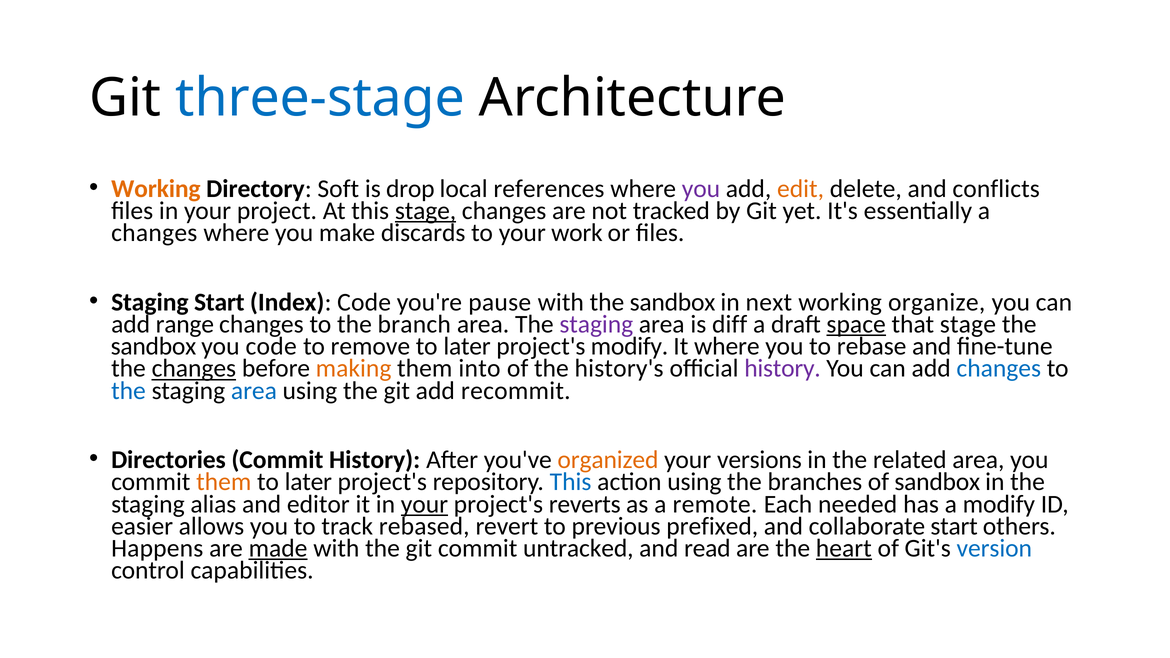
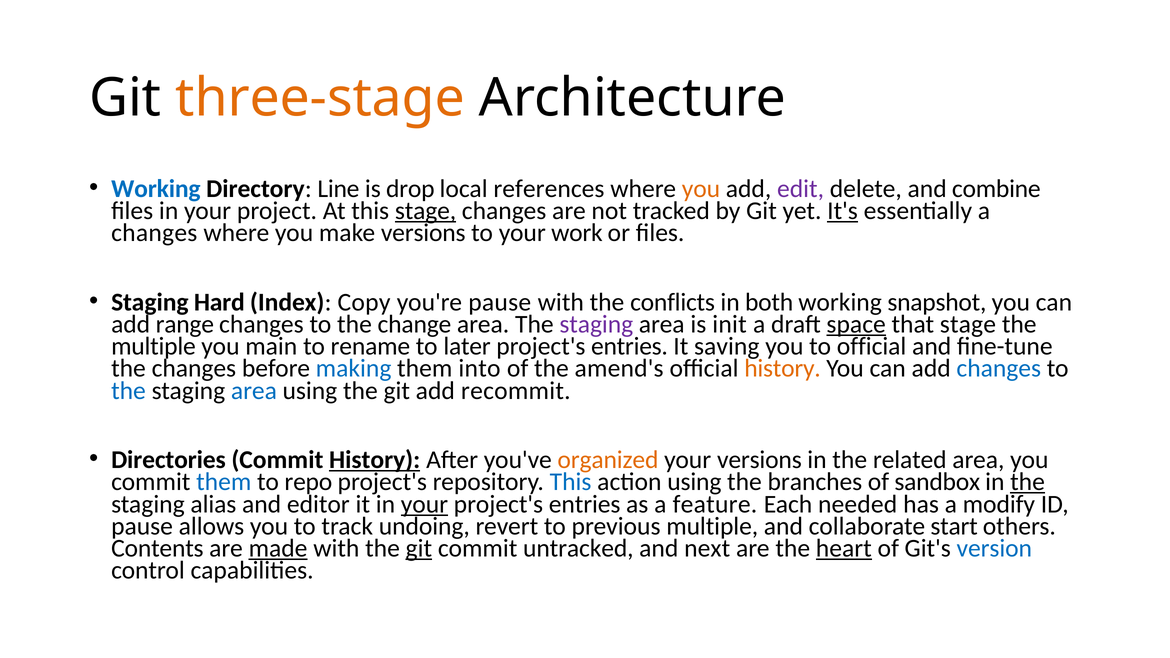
three-stage colour: blue -> orange
Working at (156, 189) colour: orange -> blue
Soft: Soft -> Line
you at (701, 189) colour: purple -> orange
edit colour: orange -> purple
conflicts: conflicts -> combine
It's underline: none -> present
make discards: discards -> versions
Staging Start: Start -> Hard
Index Code: Code -> Copy
with the sandbox: sandbox -> conflicts
next: next -> both
organize: organize -> snapshot
branch: branch -> change
diff: diff -> init
sandbox at (153, 346): sandbox -> multiple
you code: code -> main
remove: remove -> rename
modify at (629, 346): modify -> entries
It where: where -> saving
to rebase: rebase -> official
changes at (194, 369) underline: present -> none
making colour: orange -> blue
history's: history's -> amend's
history at (783, 369) colour: purple -> orange
History at (375, 460) underline: none -> present
them at (224, 482) colour: orange -> blue
later at (308, 482): later -> repo
the at (1028, 482) underline: none -> present
reverts at (585, 504): reverts -> entries
remote: remote -> feature
easier at (142, 526): easier -> pause
rebased: rebased -> undoing
previous prefixed: prefixed -> multiple
Happens: Happens -> Contents
git at (419, 548) underline: none -> present
read: read -> next
